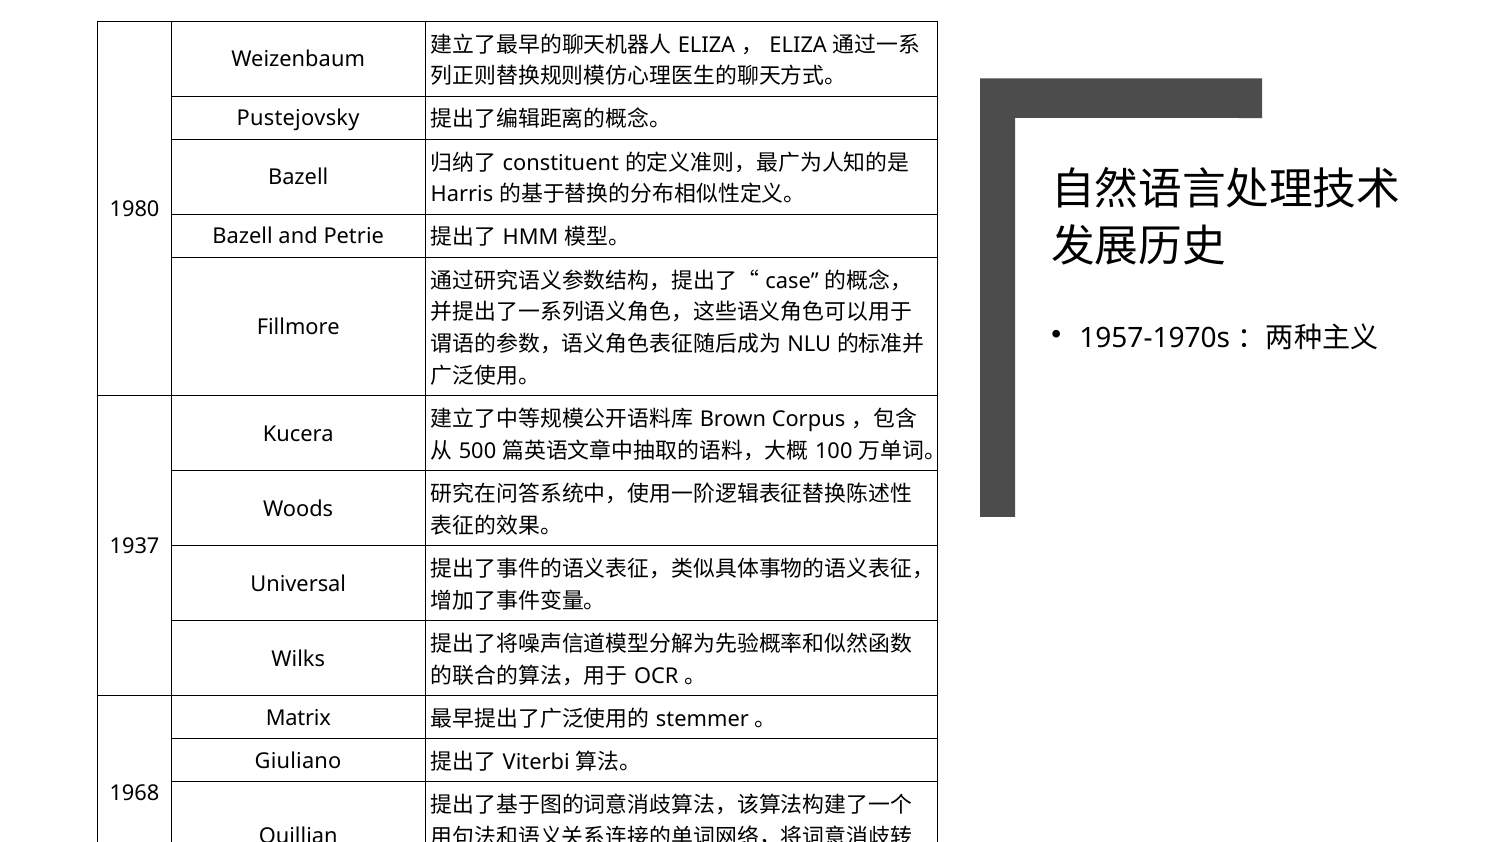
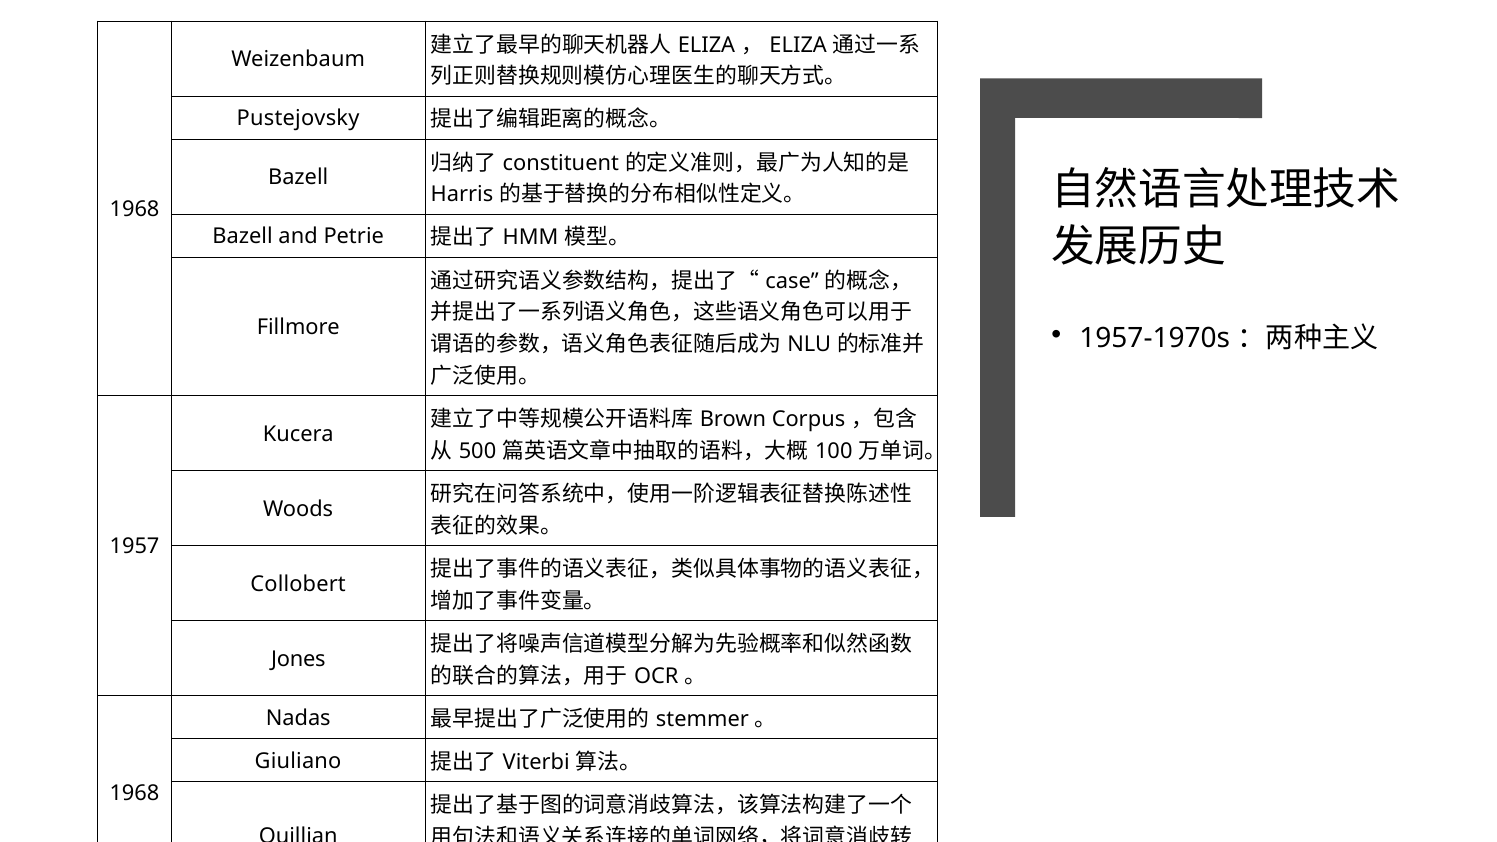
1980 at (135, 210): 1980 -> 1968
1937: 1937 -> 1957
Universal: Universal -> Collobert
Wilks: Wilks -> Jones
Matrix: Matrix -> Nadas
